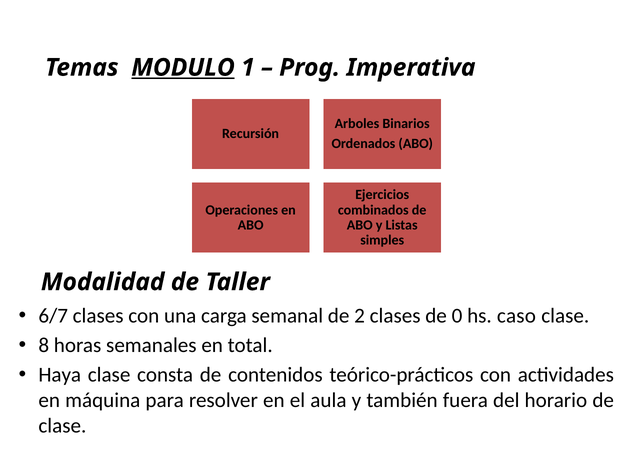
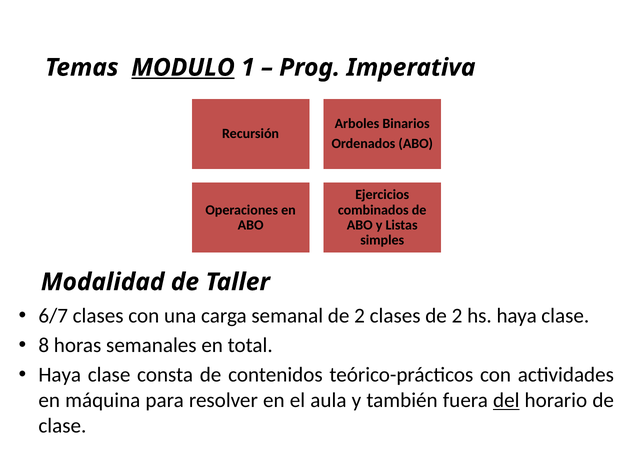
clases de 0: 0 -> 2
hs caso: caso -> haya
del underline: none -> present
